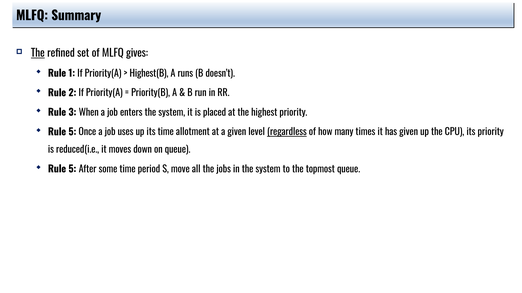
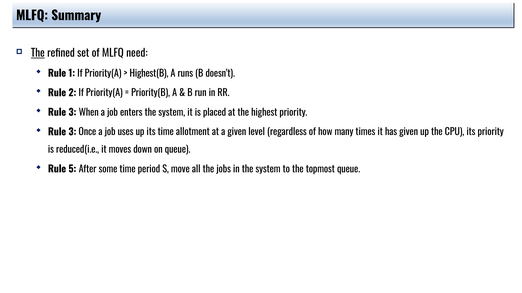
gives: gives -> need
5 at (72, 132): 5 -> 3
regardless underline: present -> none
